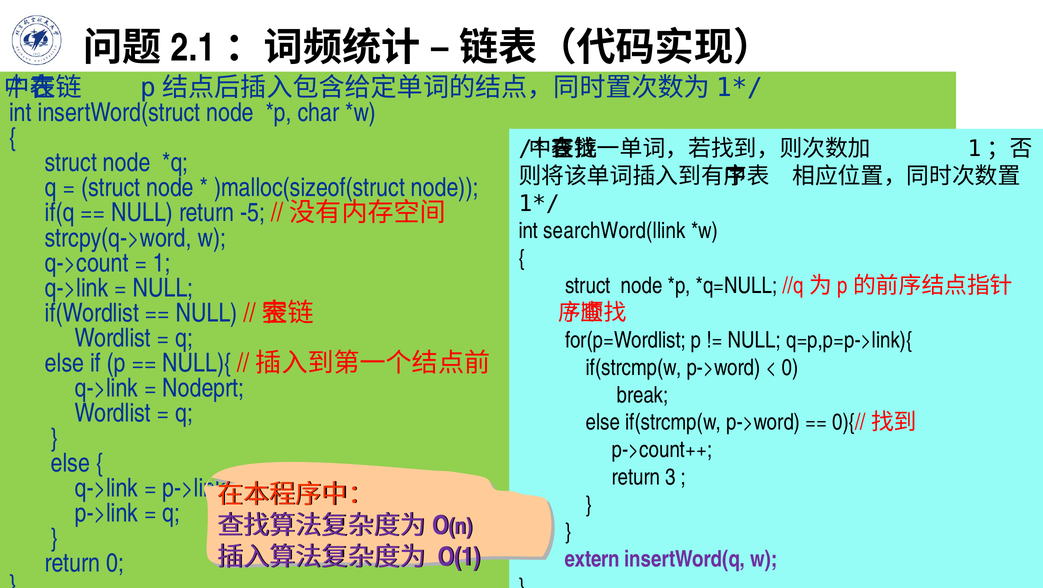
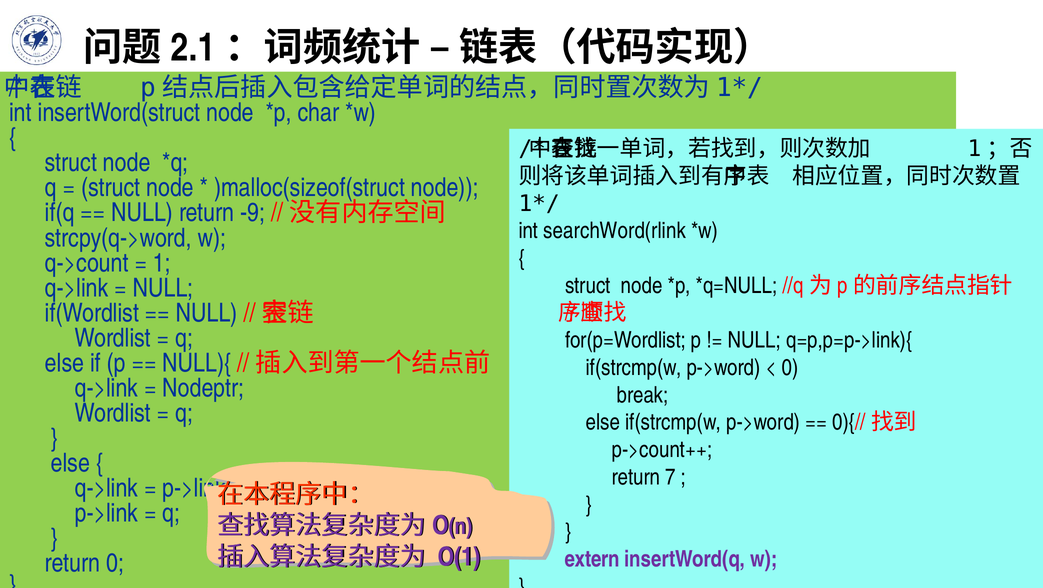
-5: -5 -> -9
searchWord(llink: searchWord(llink -> searchWord(rlink
Nodeprt: Nodeprt -> Nodeptr
3: 3 -> 7
